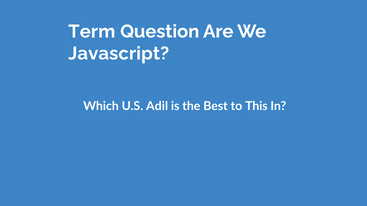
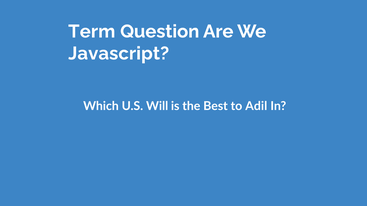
Adil: Adil -> Will
This: This -> Adil
